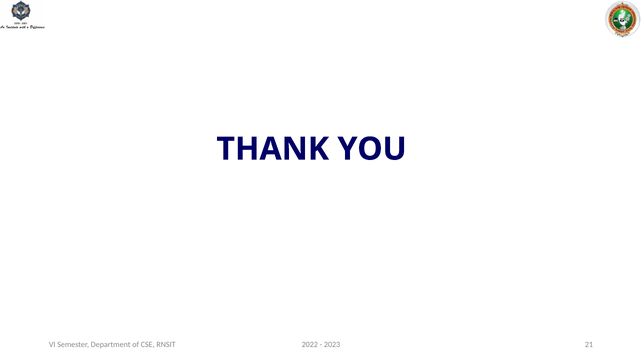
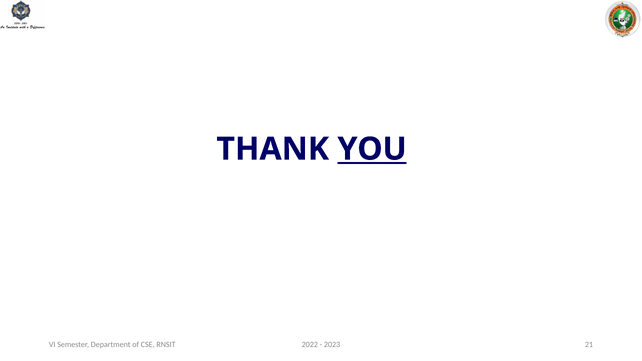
YOU underline: none -> present
